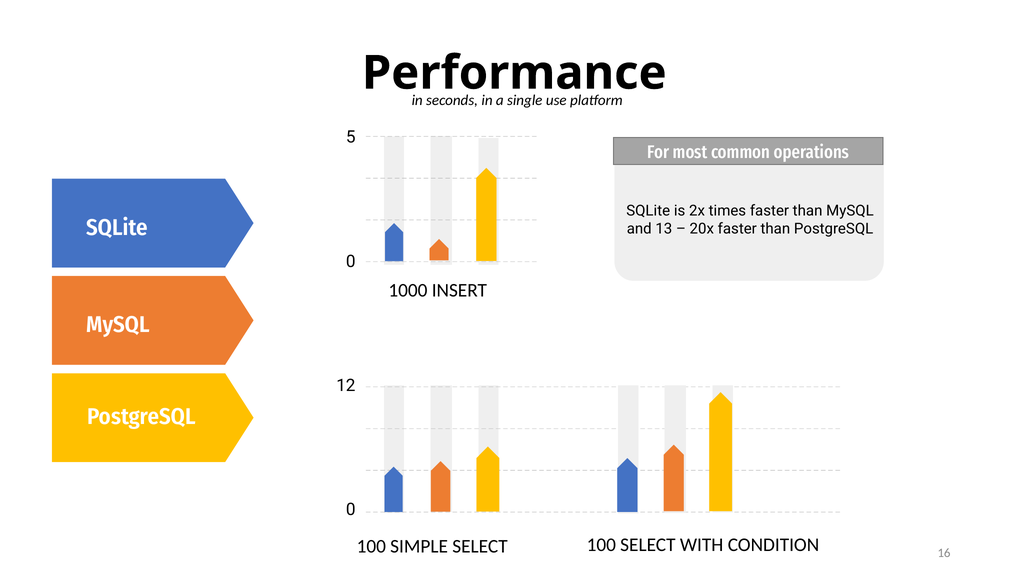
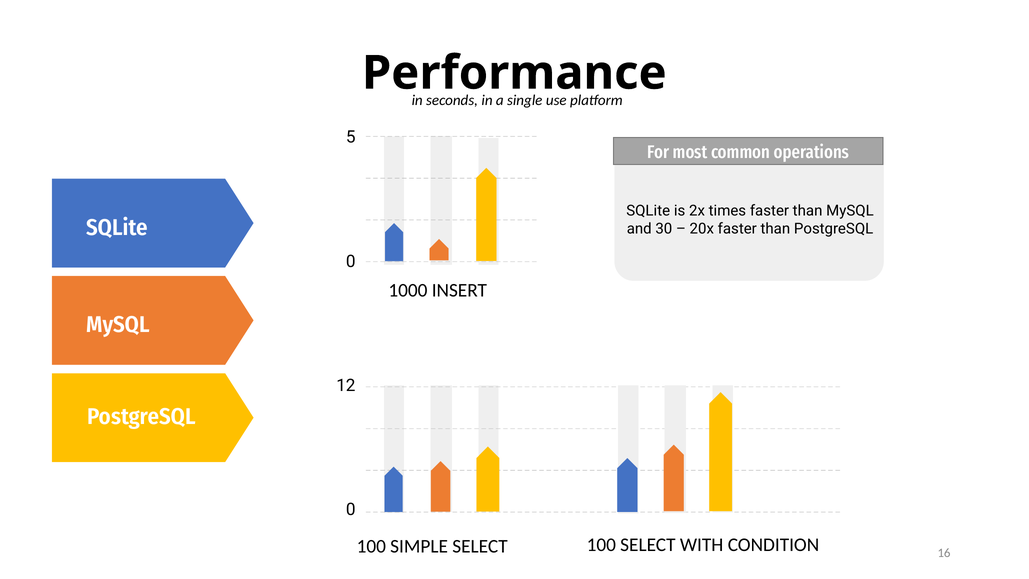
13: 13 -> 30
